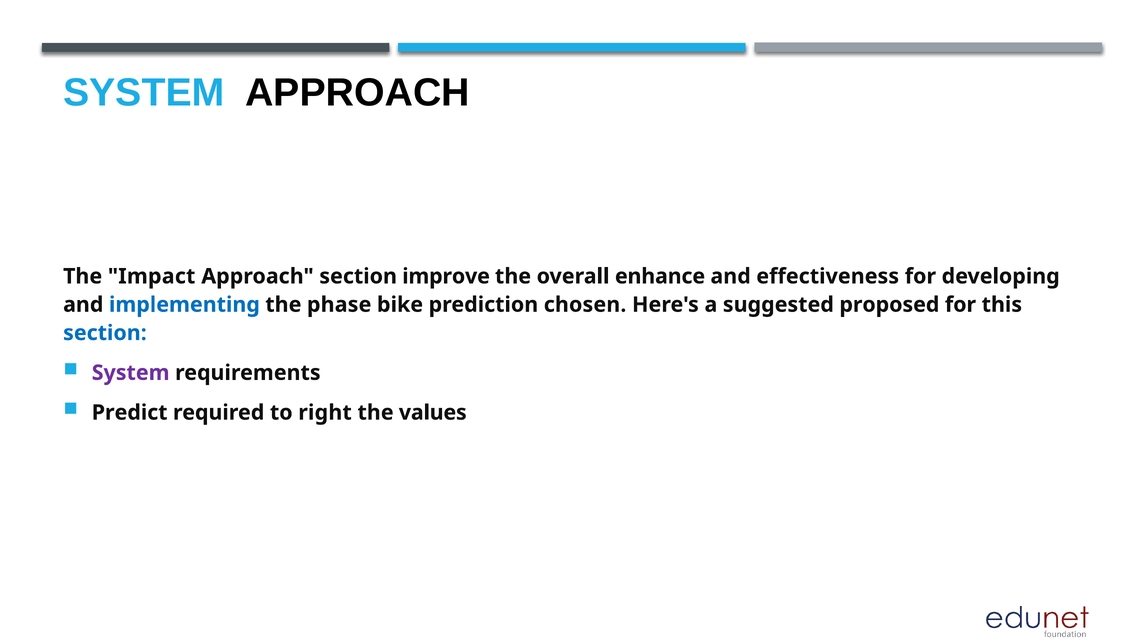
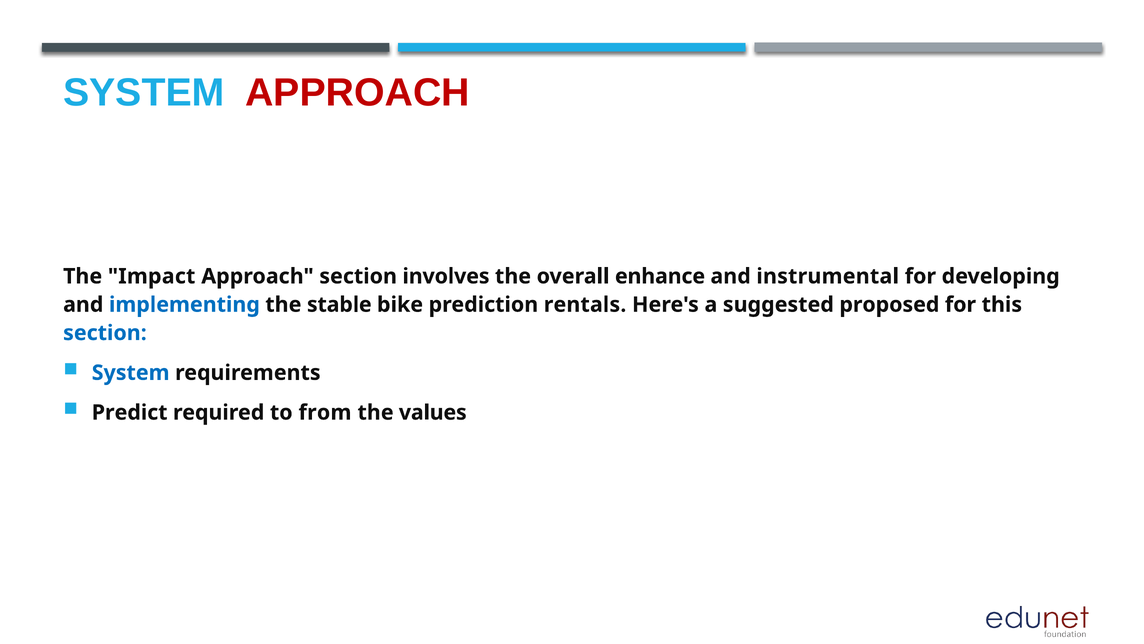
APPROACH at (357, 93) colour: black -> red
improve: improve -> involves
effectiveness: effectiveness -> instrumental
phase: phase -> stable
chosen: chosen -> rentals
System at (131, 372) colour: purple -> blue
right: right -> from
